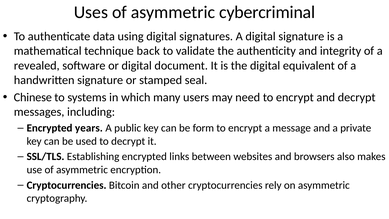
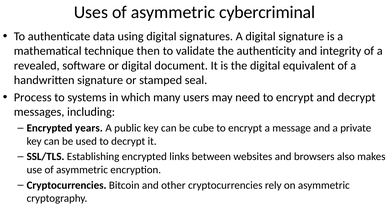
back: back -> then
Chinese: Chinese -> Process
form: form -> cube
